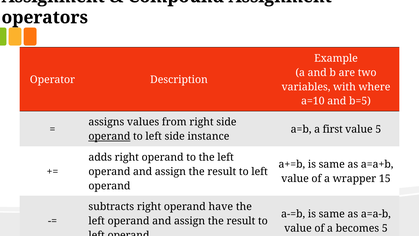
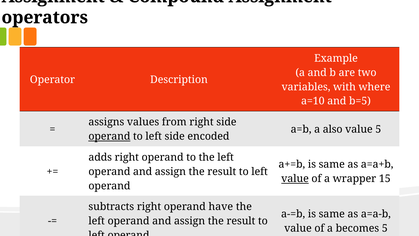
first: first -> also
instance: instance -> encoded
value at (295, 179) underline: none -> present
